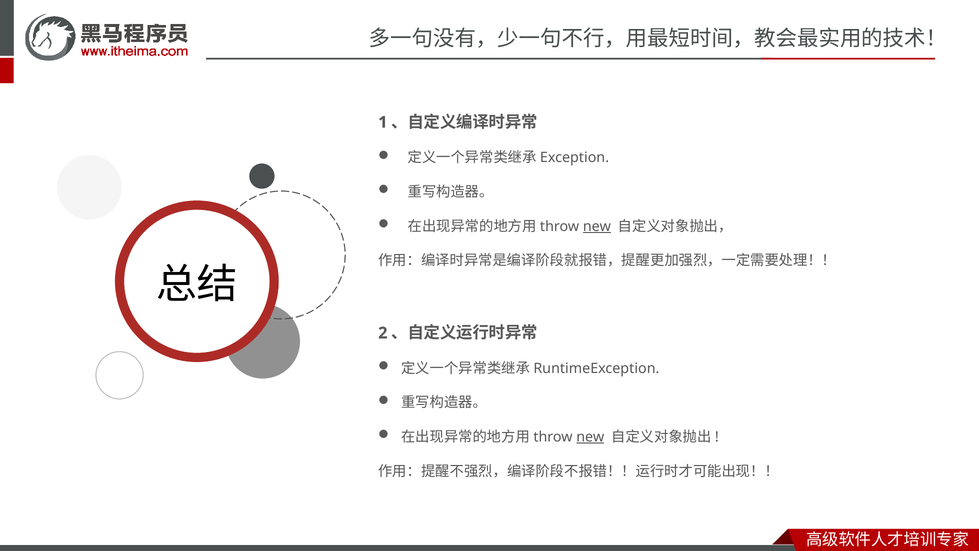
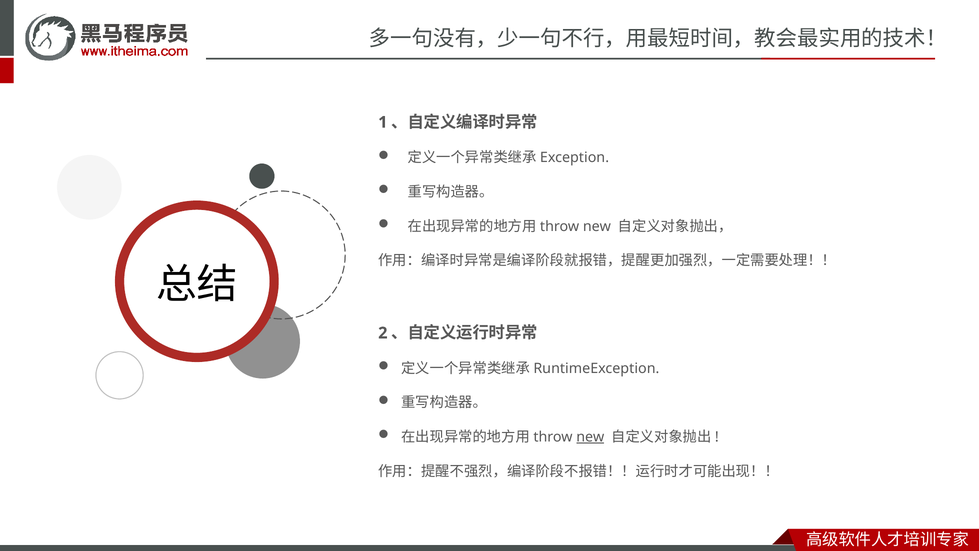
new at (597, 226) underline: present -> none
